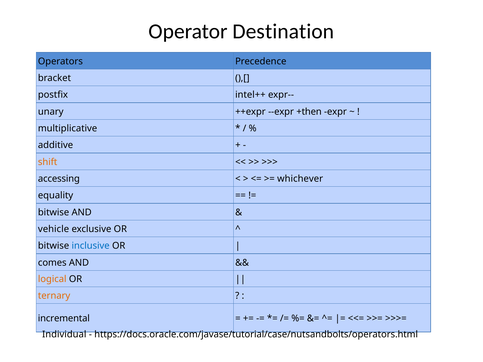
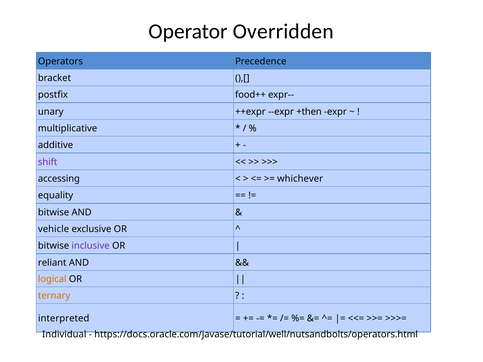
Destination: Destination -> Overridden
intel++: intel++ -> food++
shift colour: orange -> purple
inclusive colour: blue -> purple
comes: comes -> reliant
incremental: incremental -> interpreted
https://docs.oracle.com/javase/tutorial/case/nutsandbolts/operators.html: https://docs.oracle.com/javase/tutorial/case/nutsandbolts/operators.html -> https://docs.oracle.com/javase/tutorial/well/nutsandbolts/operators.html
